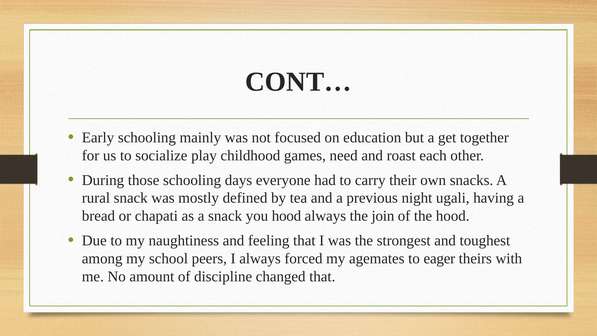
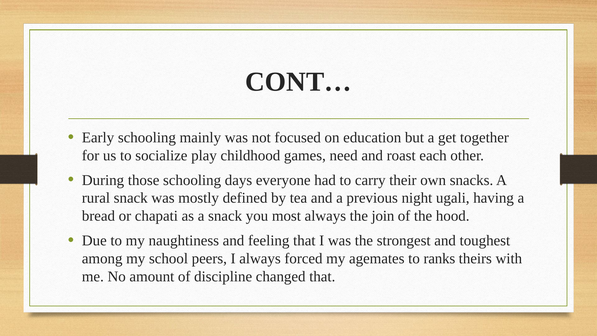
you hood: hood -> most
eager: eager -> ranks
